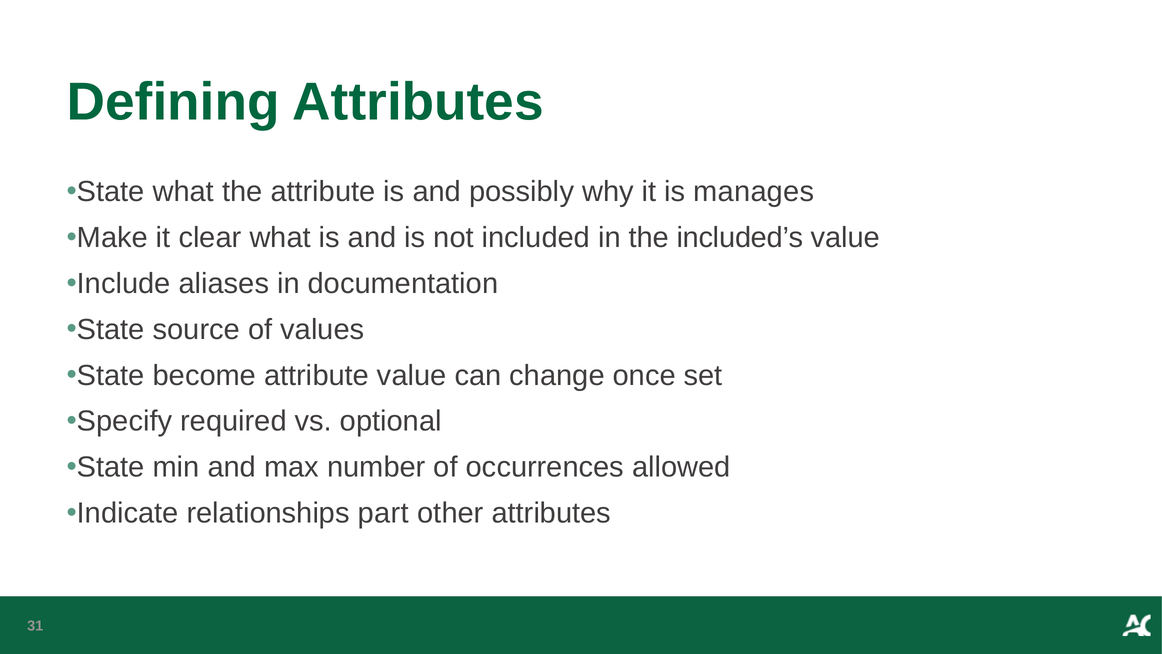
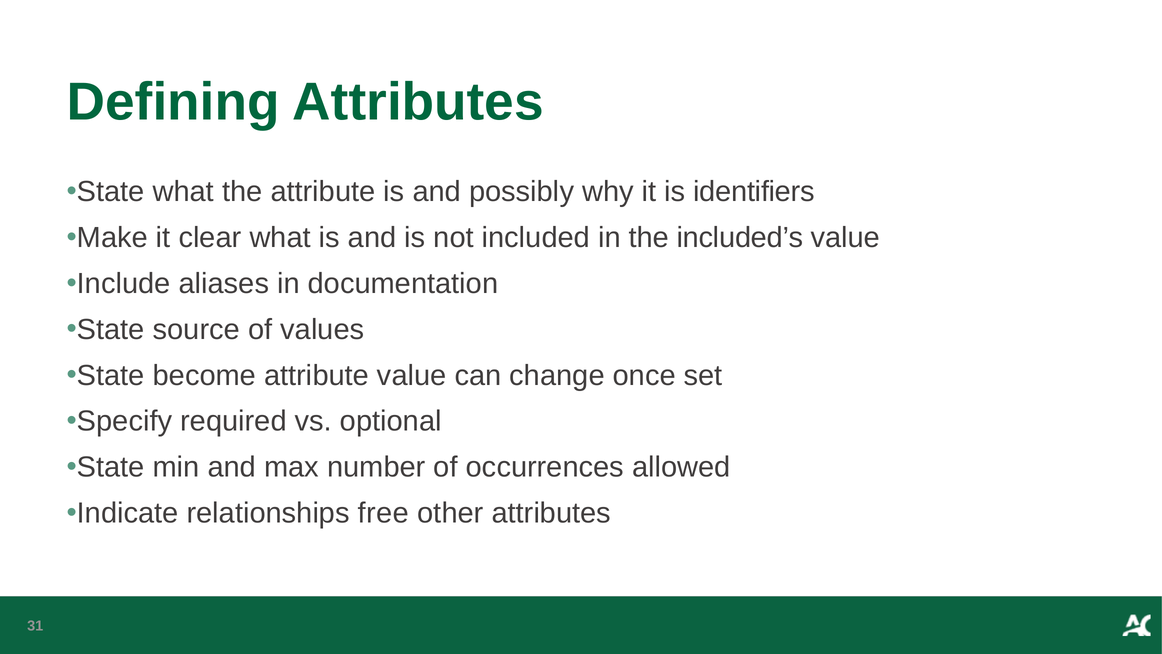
manages: manages -> identifiers
part: part -> free
